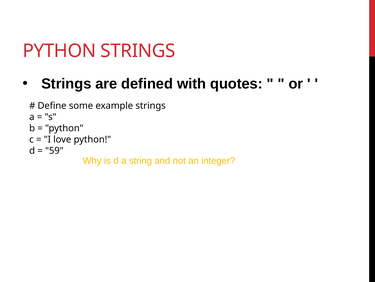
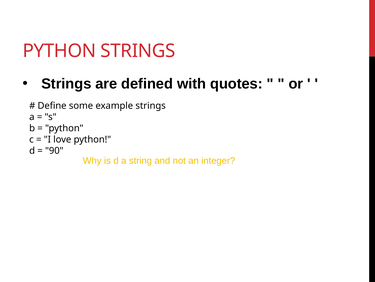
59: 59 -> 90
